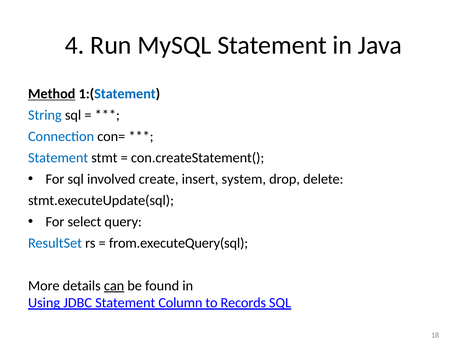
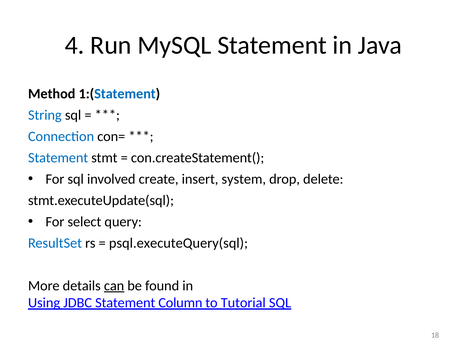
Method underline: present -> none
from.executeQuery(sql: from.executeQuery(sql -> psql.executeQuery(sql
Records: Records -> Tutorial
